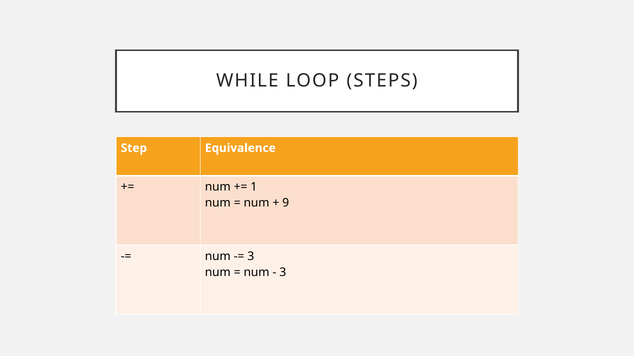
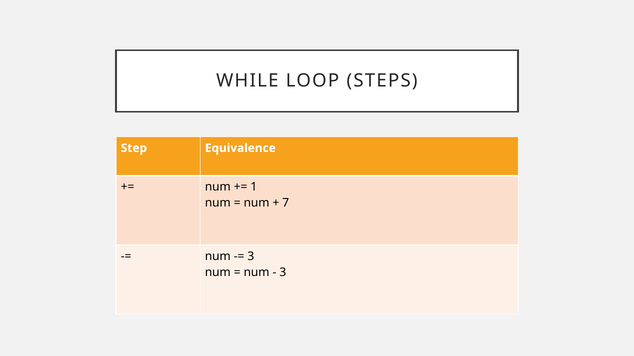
9: 9 -> 7
